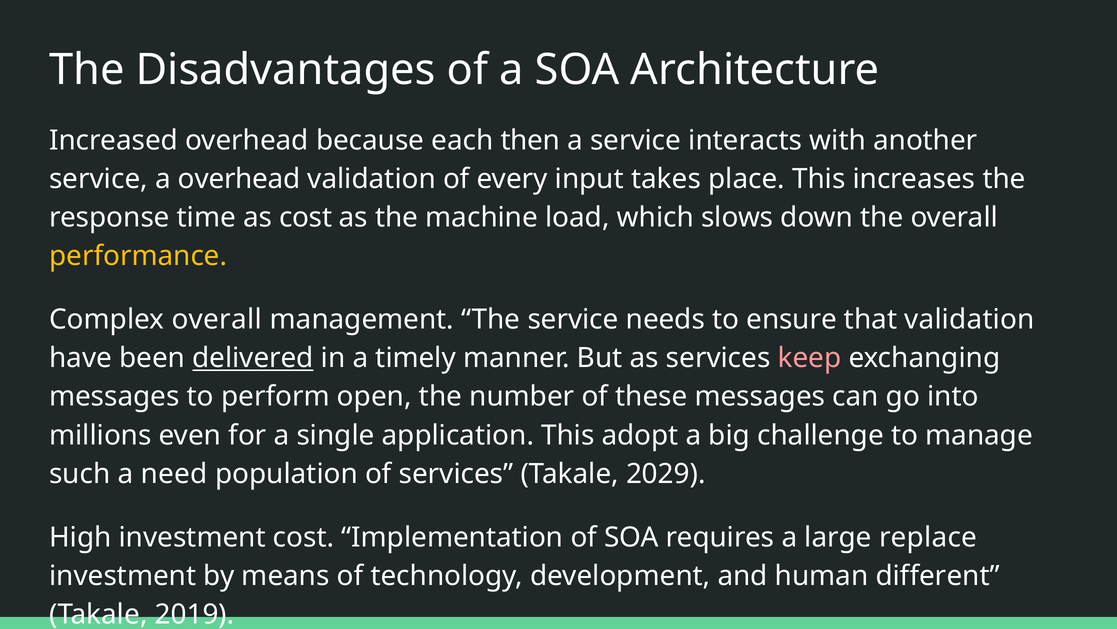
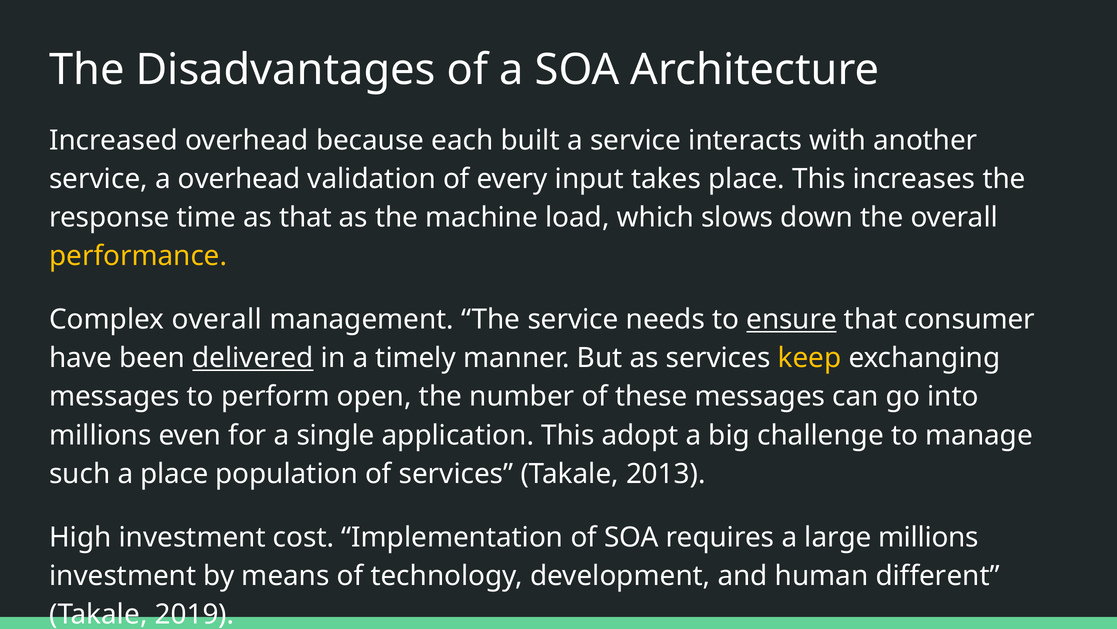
then: then -> built
as cost: cost -> that
ensure underline: none -> present
that validation: validation -> consumer
keep colour: pink -> yellow
a need: need -> place
2029: 2029 -> 2013
large replace: replace -> millions
